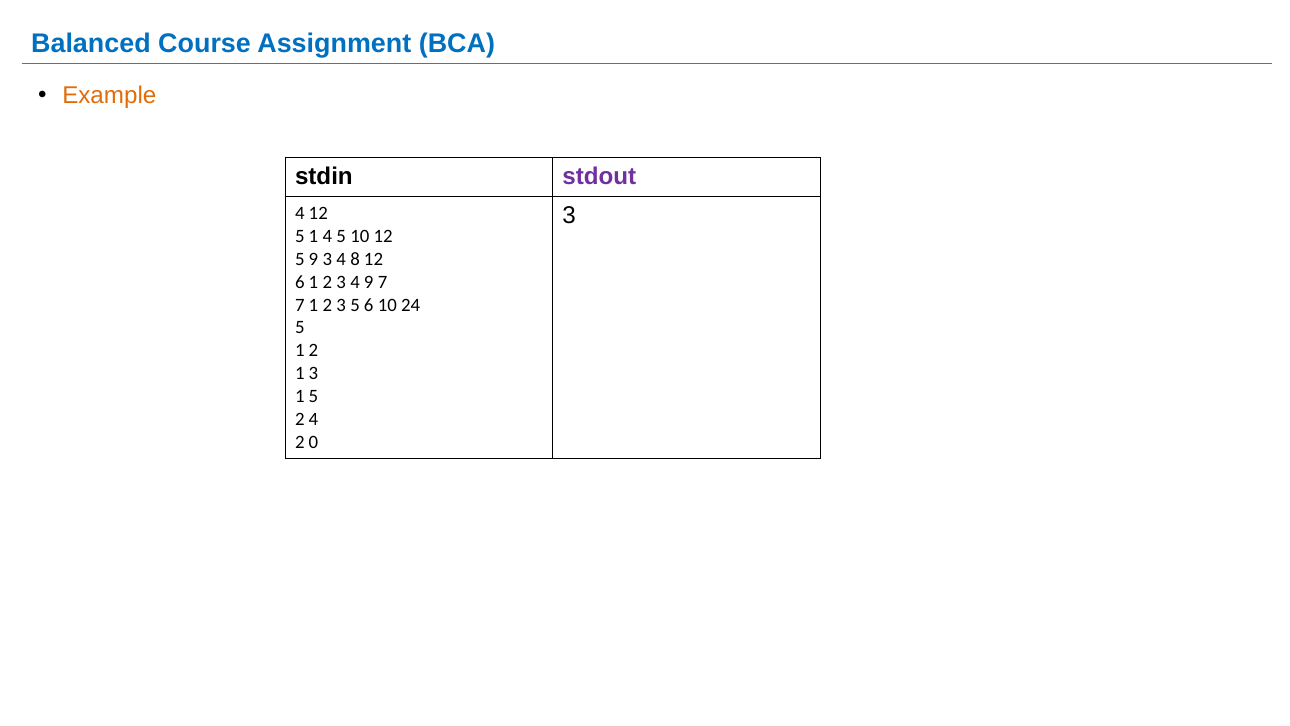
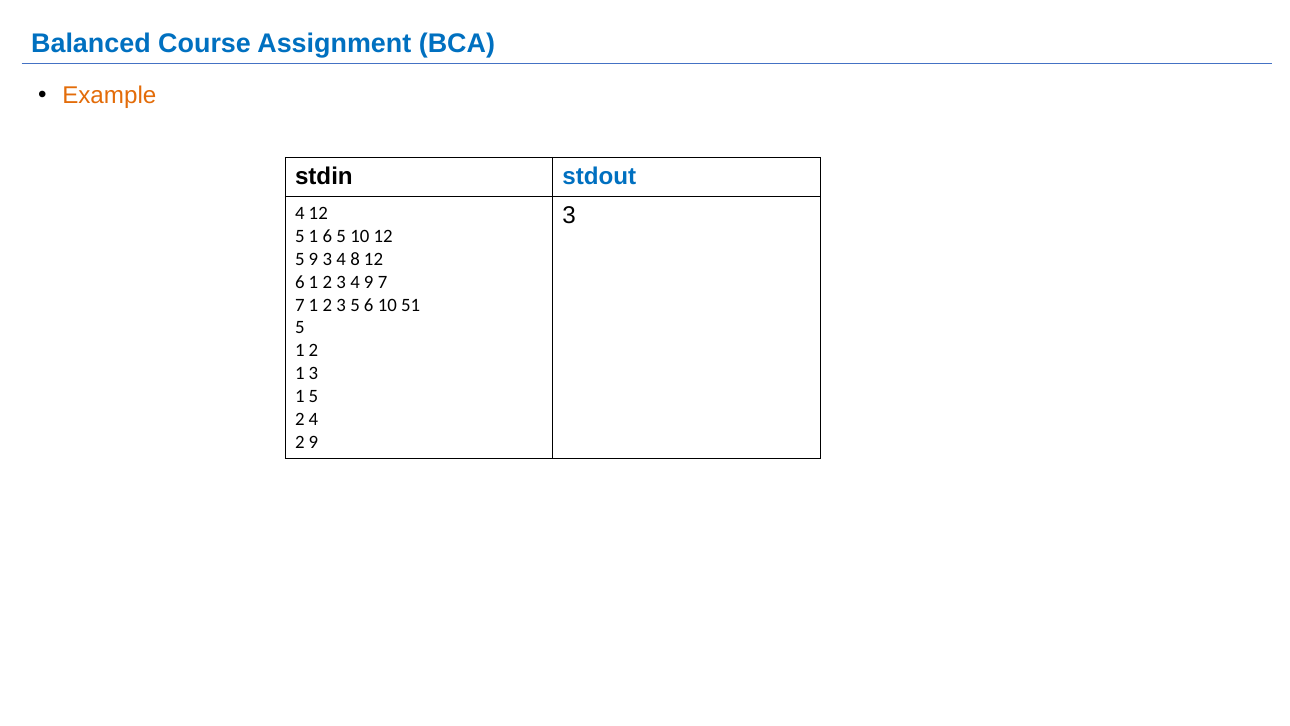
stdout colour: purple -> blue
1 4: 4 -> 6
24: 24 -> 51
2 0: 0 -> 9
